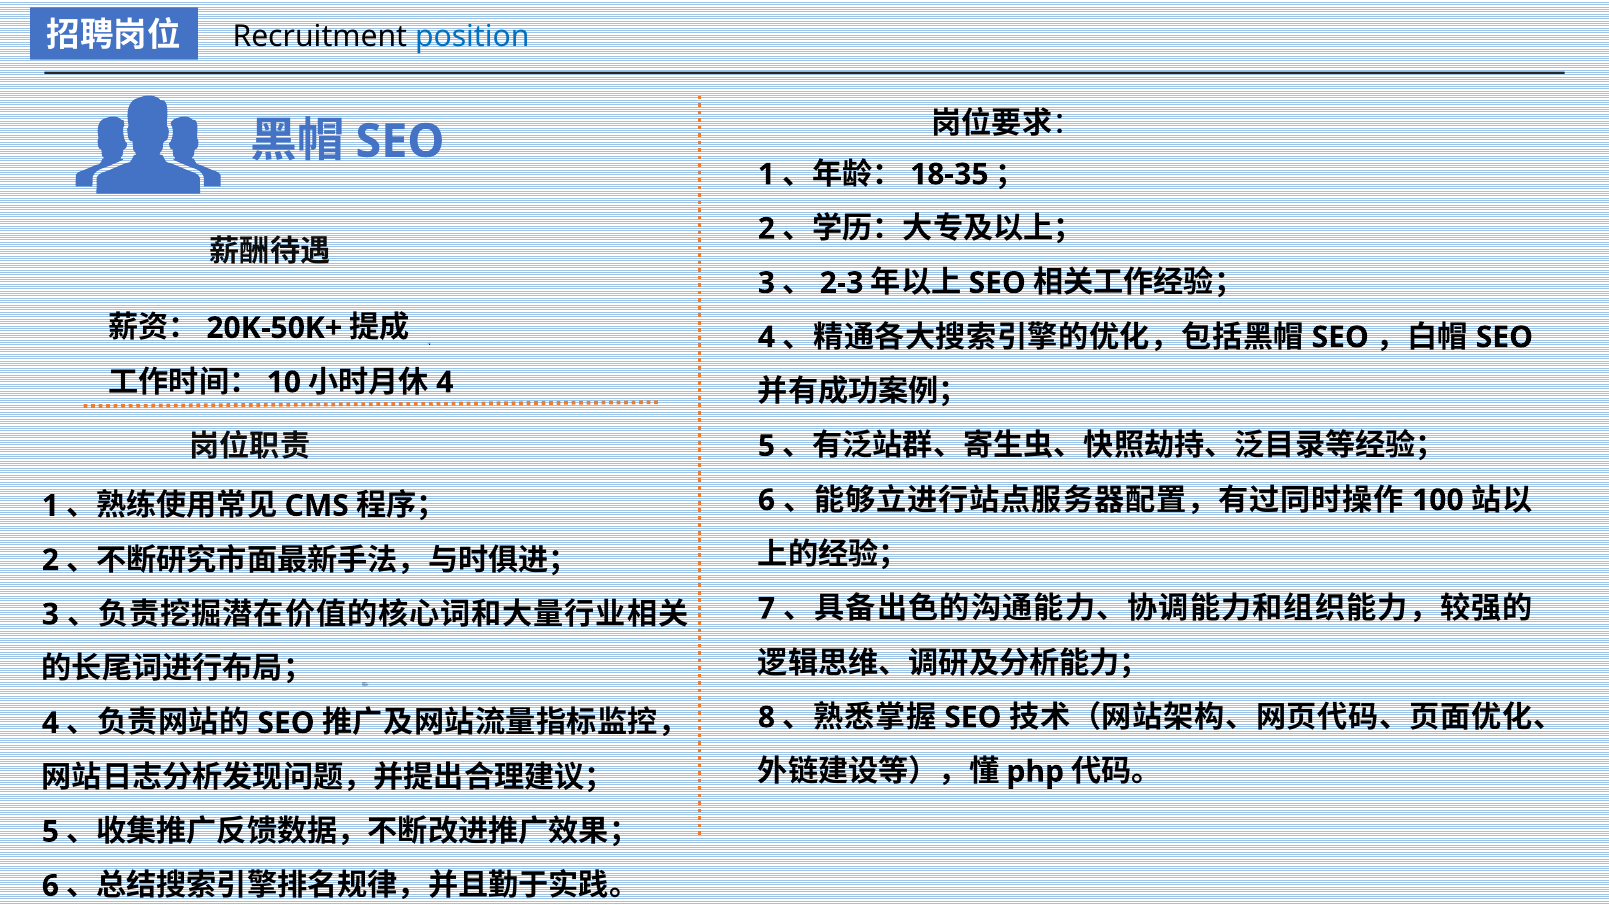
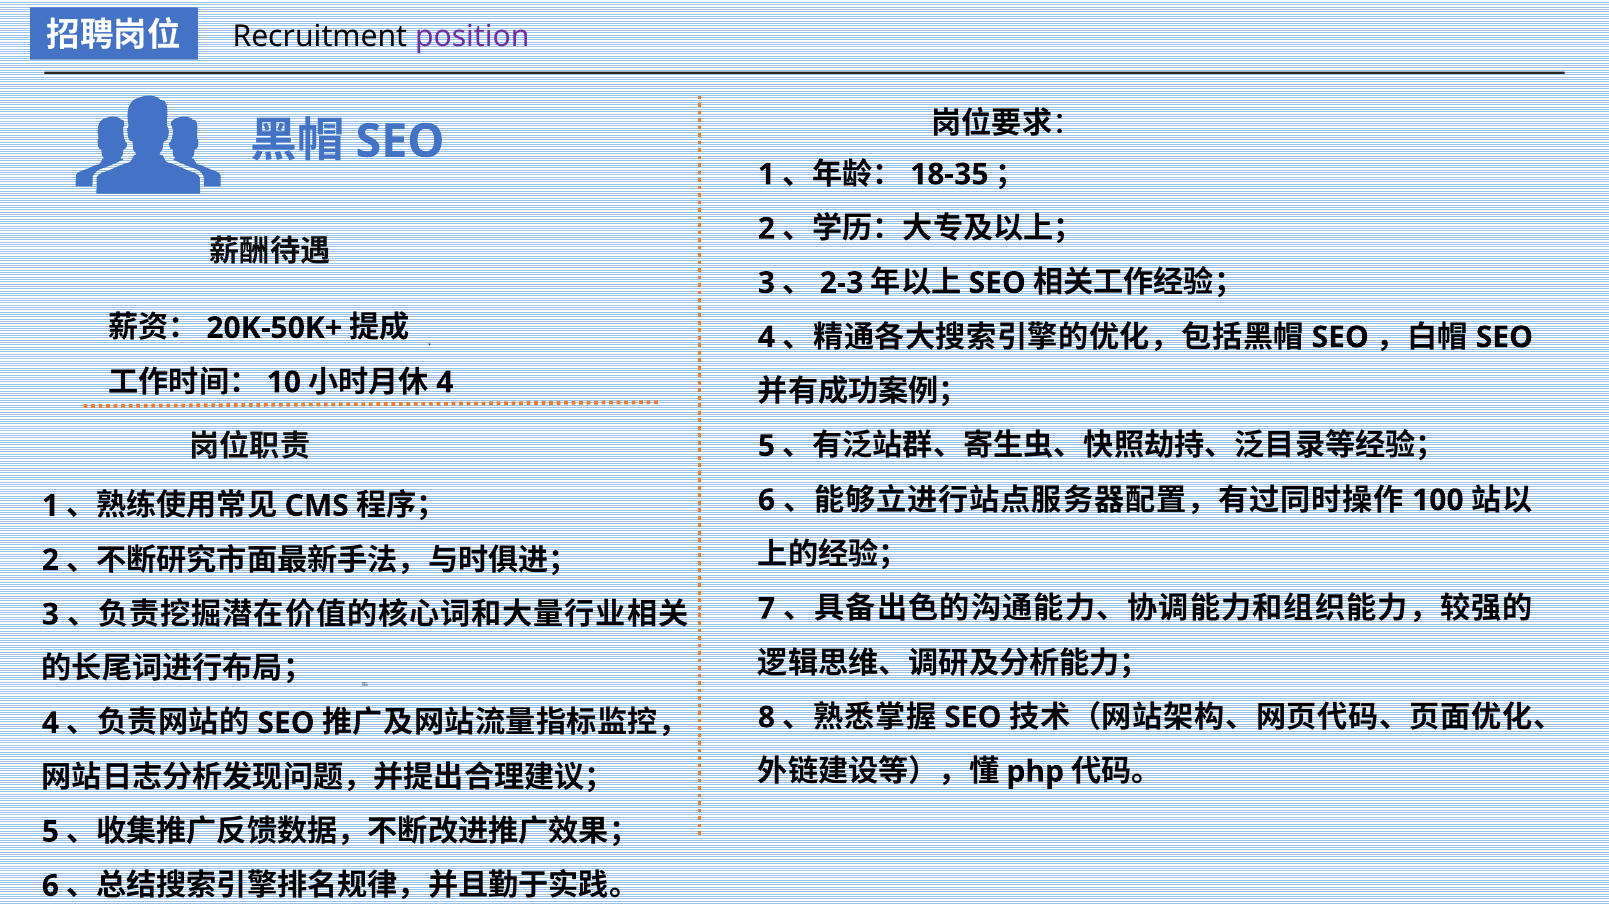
position colour: blue -> purple
